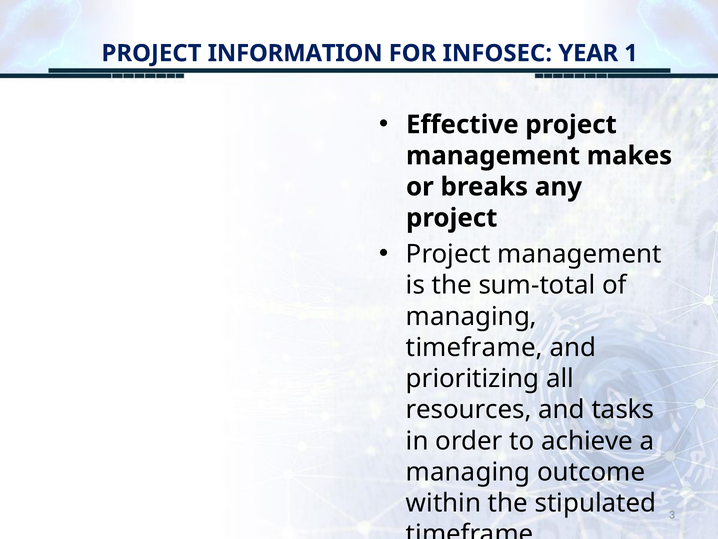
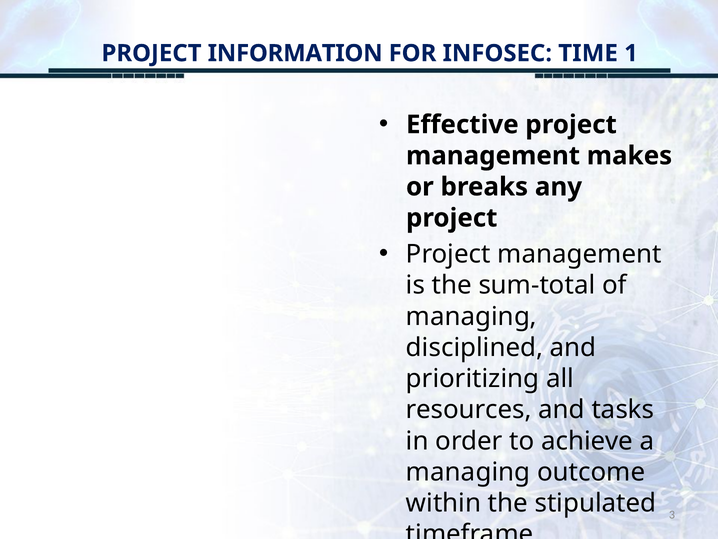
YEAR: YEAR -> TIME
timeframe at (474, 347): timeframe -> disciplined
